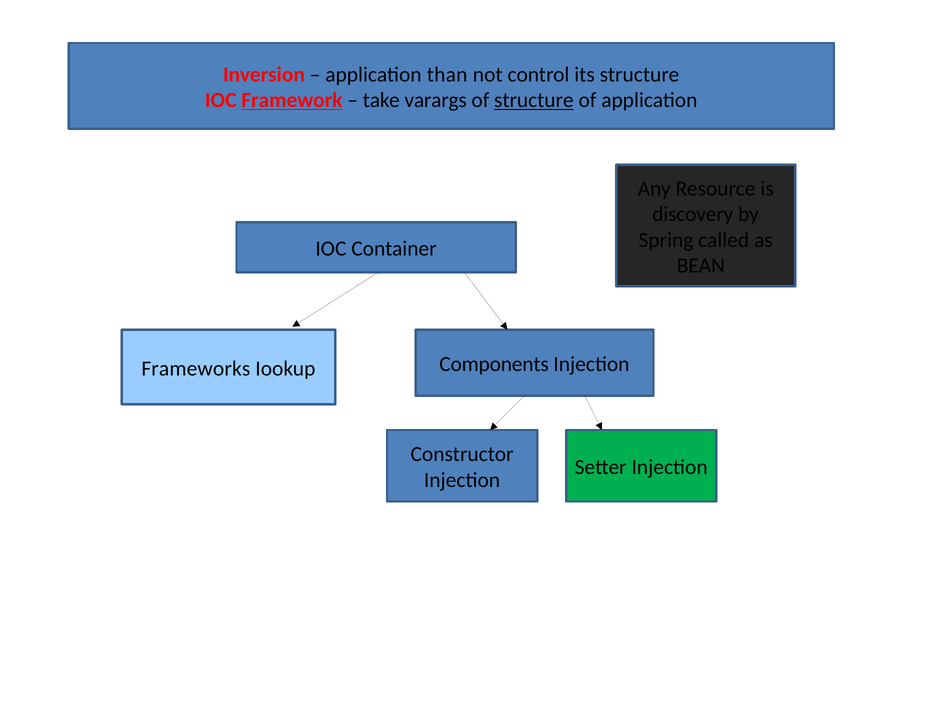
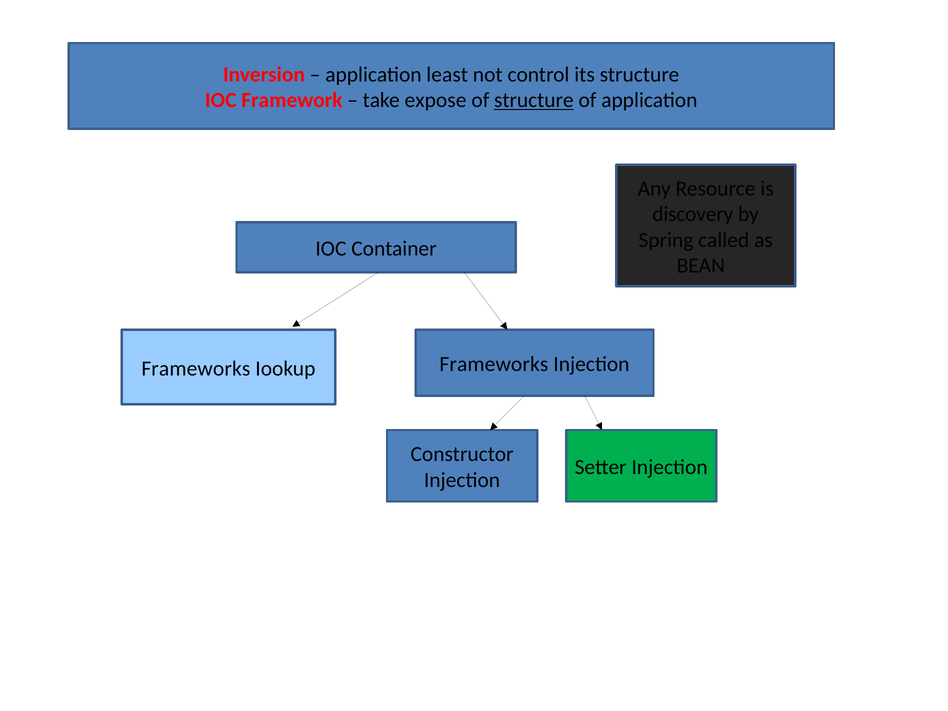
than: than -> least
Framework underline: present -> none
varargs: varargs -> expose
Iookup Components: Components -> Frameworks
